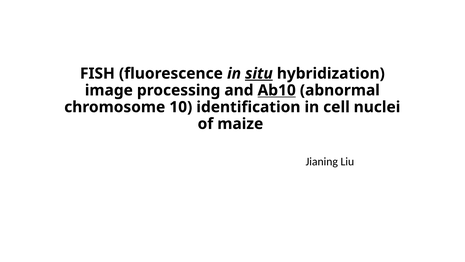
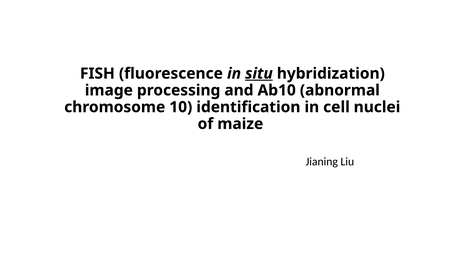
Ab10 underline: present -> none
